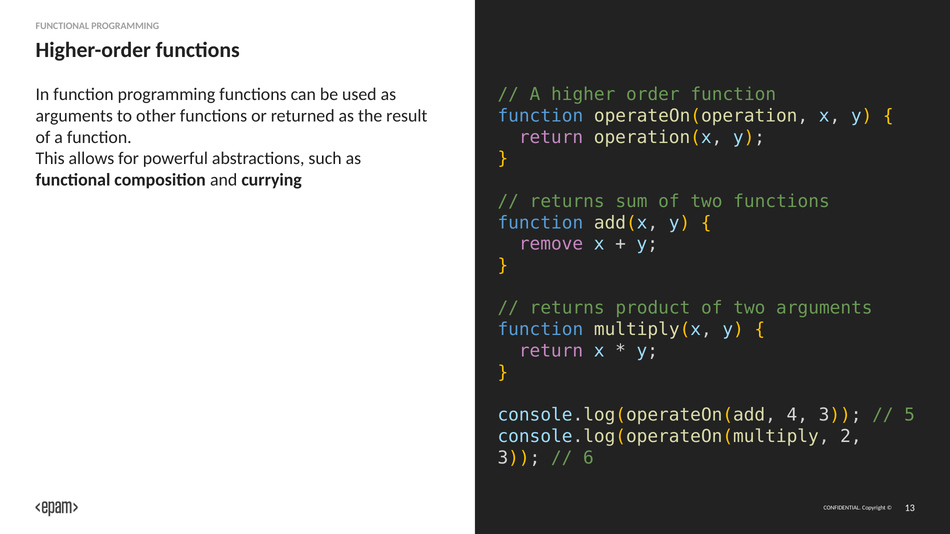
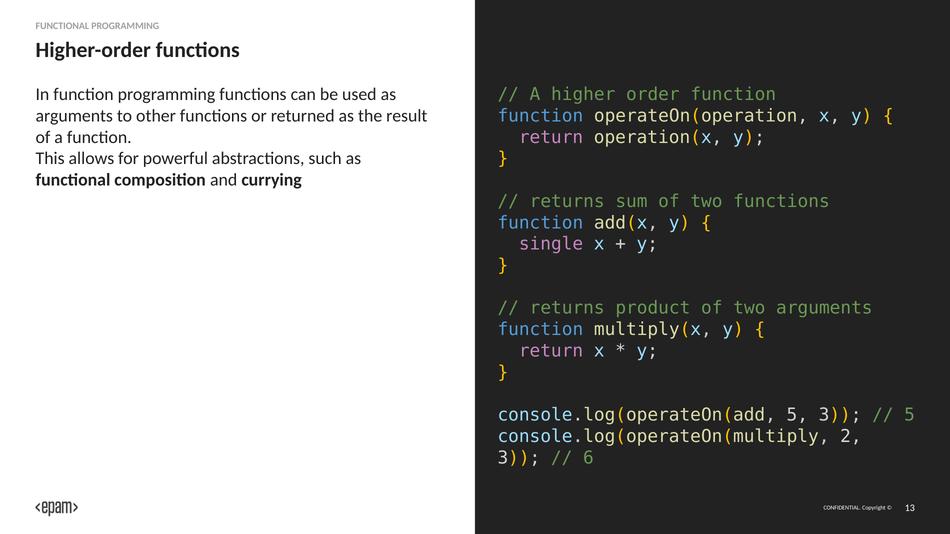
remove: remove -> single
console.log(operateOn(add 4: 4 -> 5
